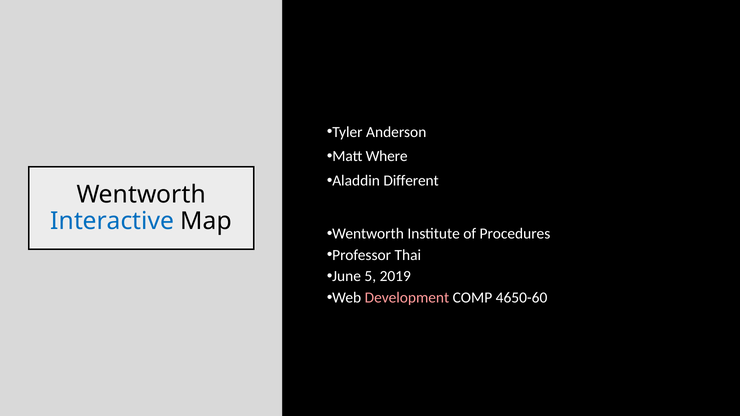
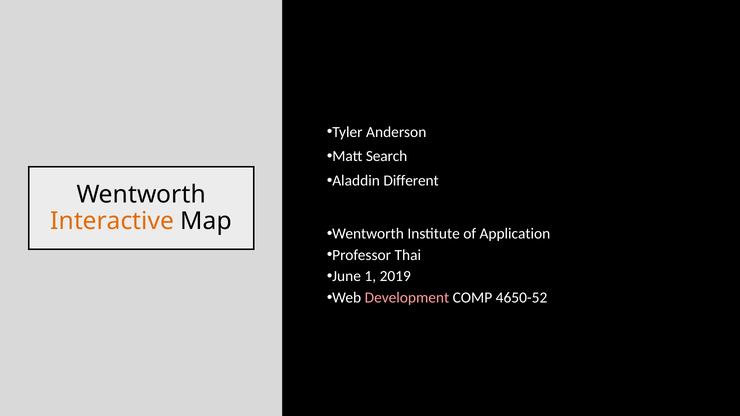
Where: Where -> Search
Interactive colour: blue -> orange
Procedures: Procedures -> Application
5: 5 -> 1
4650-60: 4650-60 -> 4650-52
